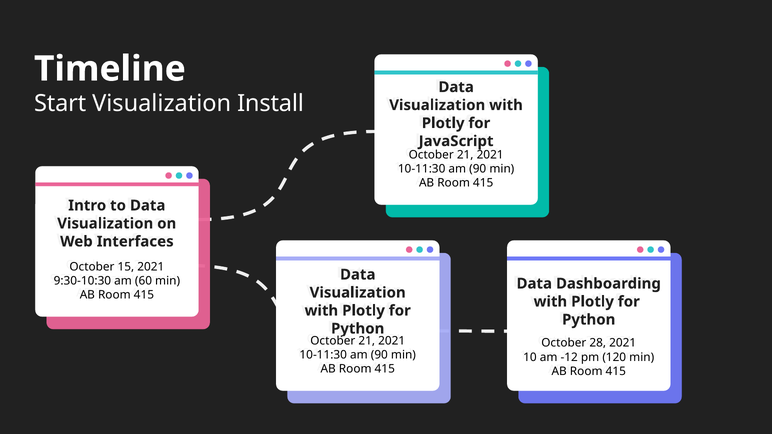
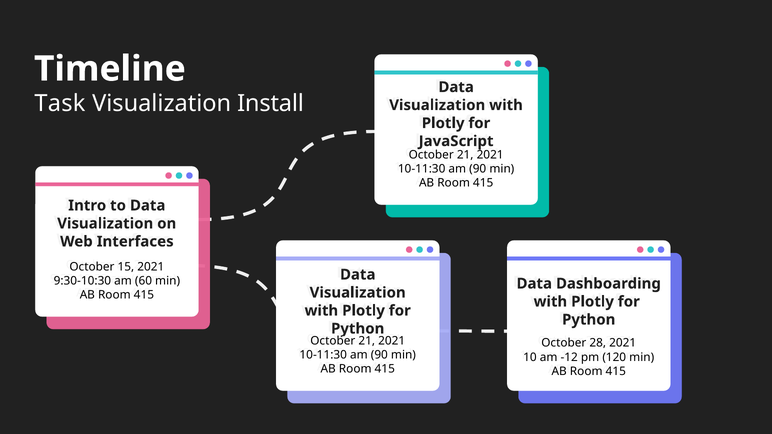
Start: Start -> Task
